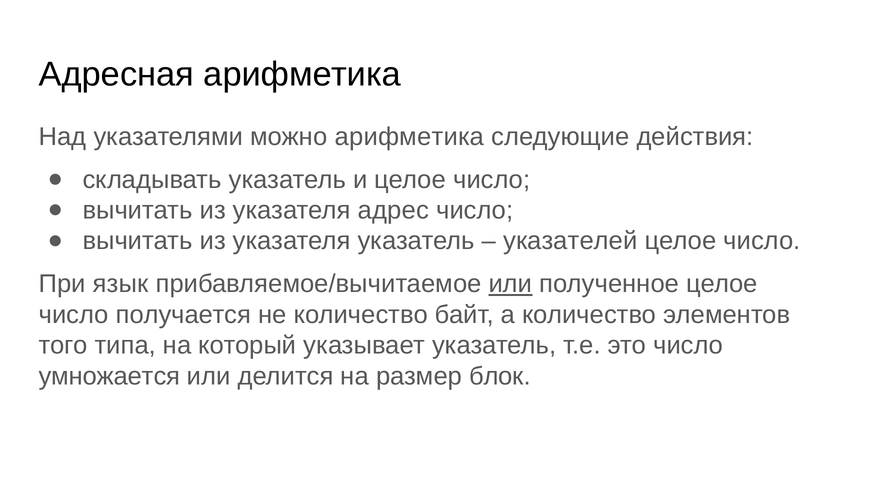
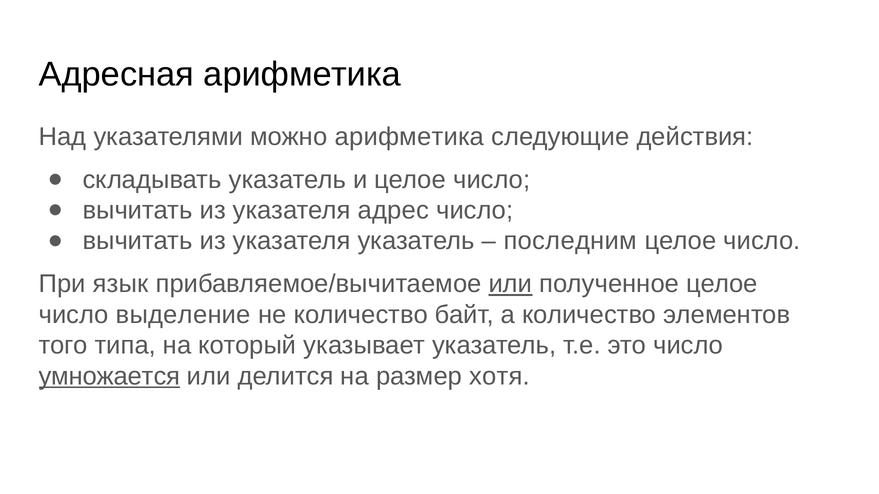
указателей: указателей -> последним
получается: получается -> выделение
умножается underline: none -> present
блок: блок -> хотя
